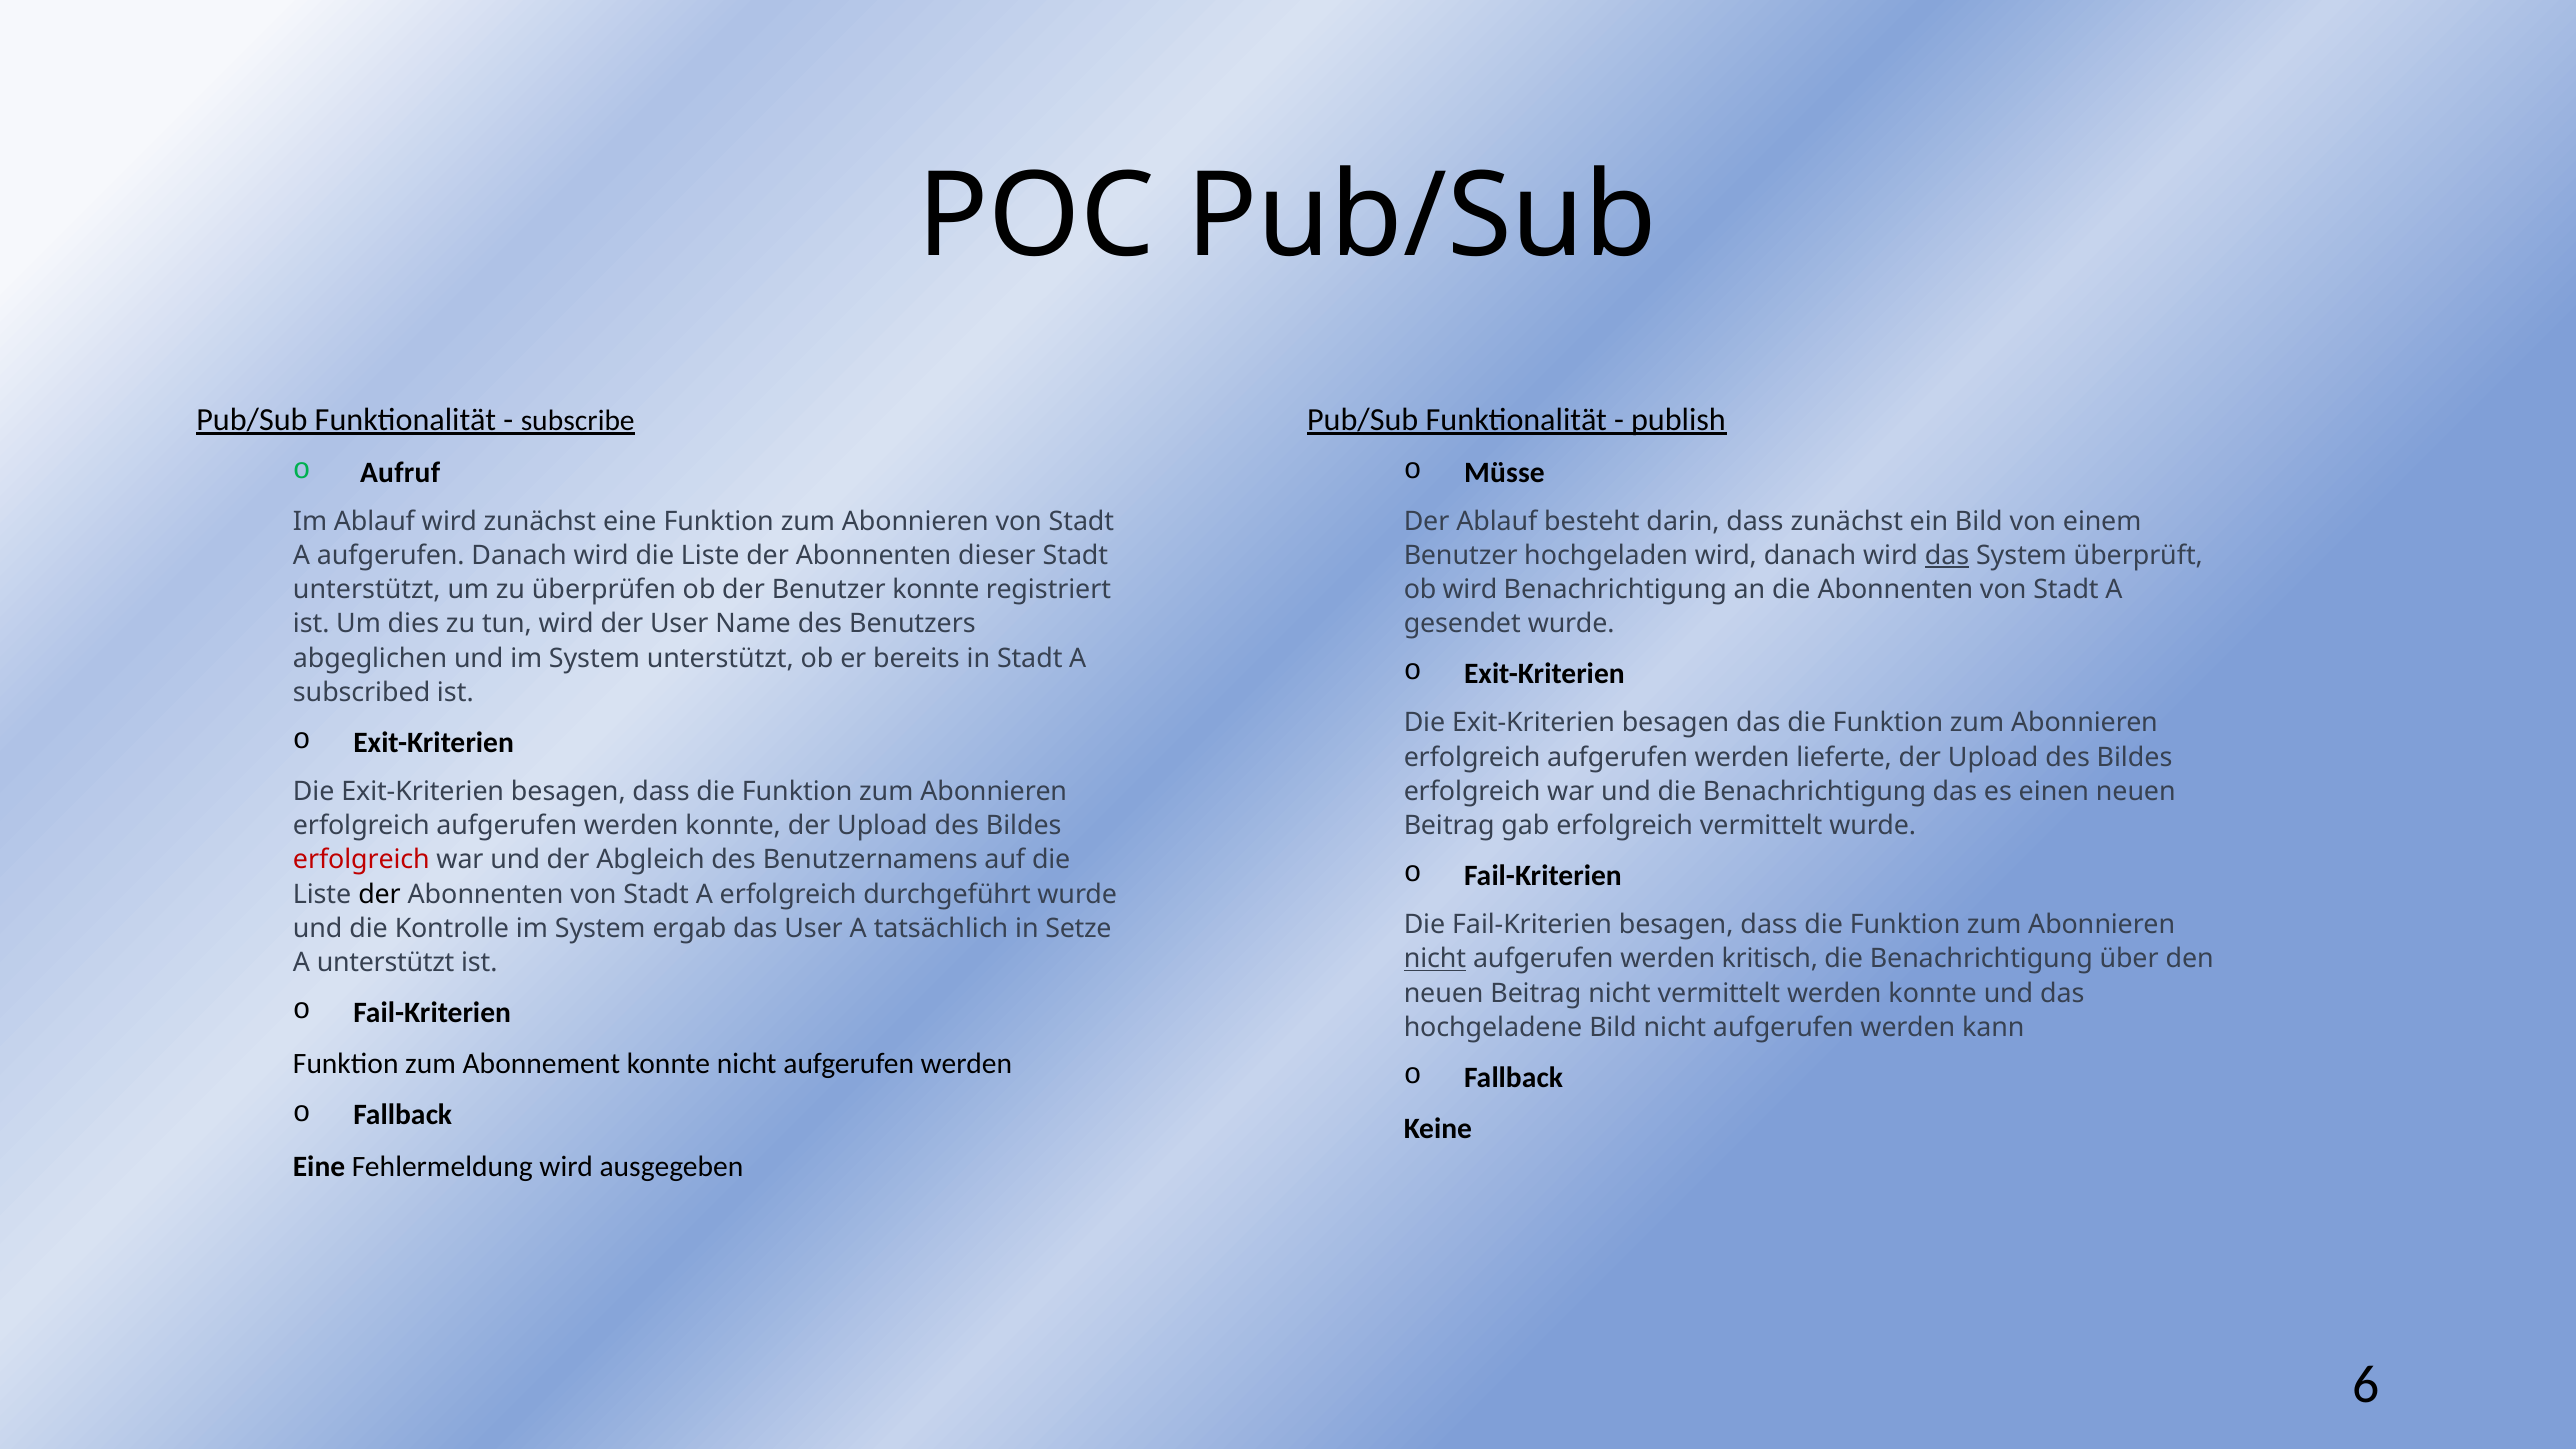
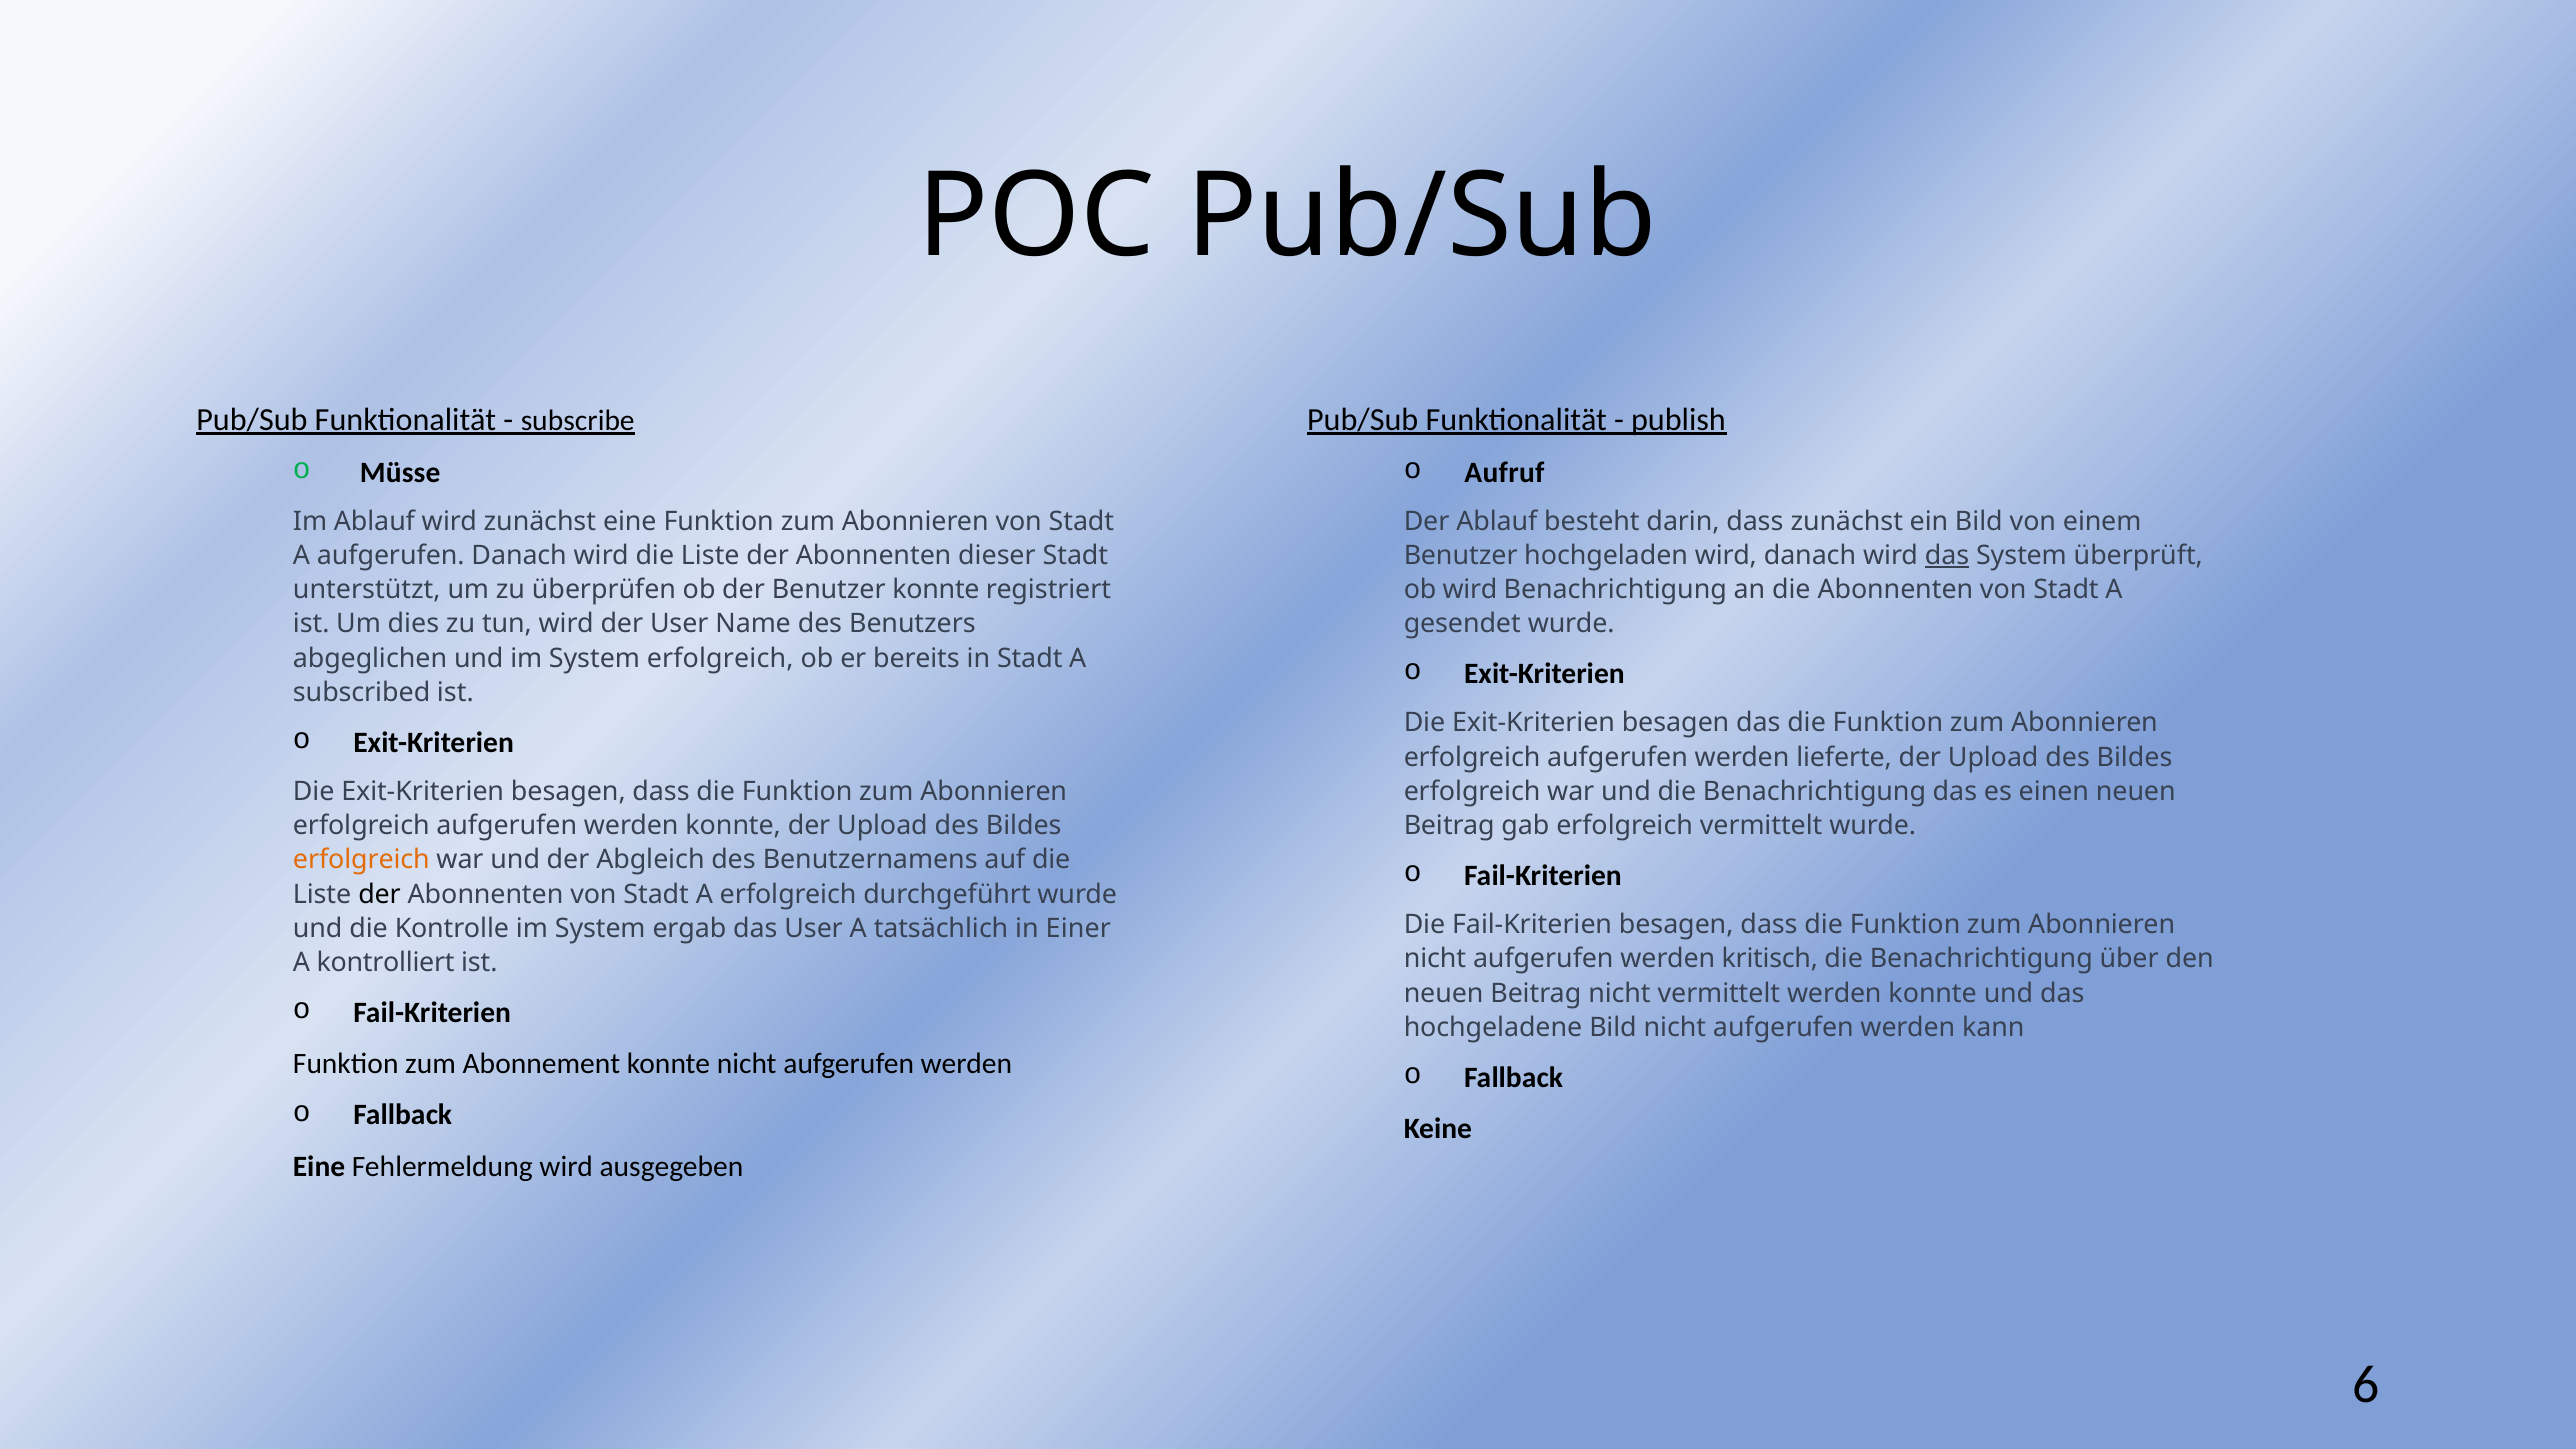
Aufruf: Aufruf -> Müsse
Müsse: Müsse -> Aufruf
System unterstützt: unterstützt -> erfolgreich
erfolgreich at (361, 860) colour: red -> orange
Setze: Setze -> Einer
nicht at (1435, 959) underline: present -> none
A unterstützt: unterstützt -> kontrolliert
